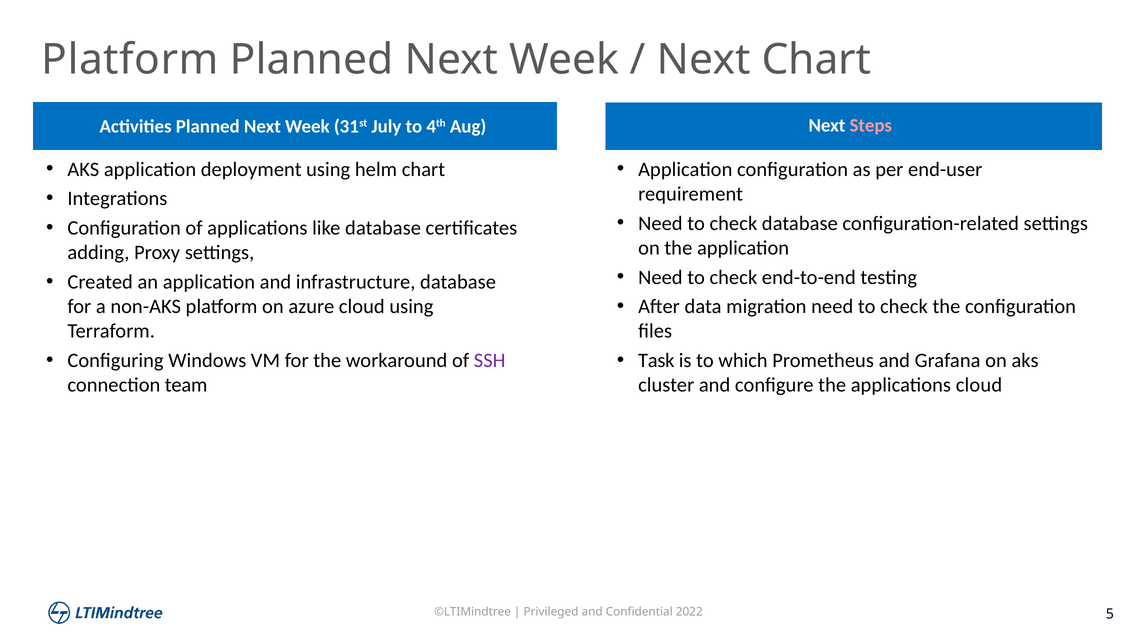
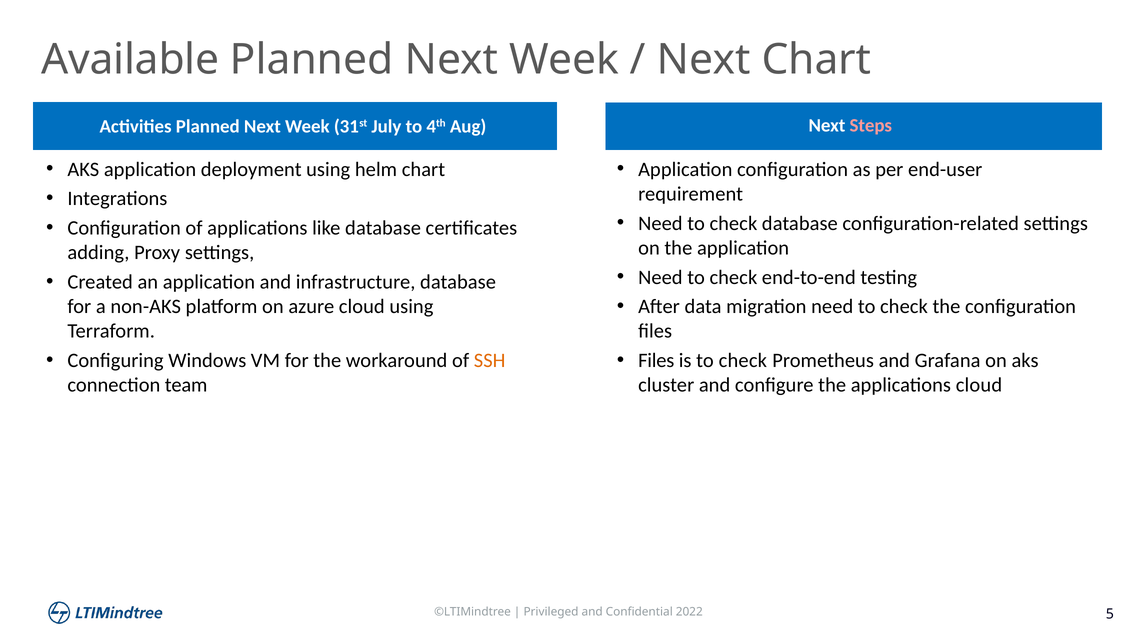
Platform at (130, 60): Platform -> Available
SSH colour: purple -> orange
Task at (656, 361): Task -> Files
is to which: which -> check
